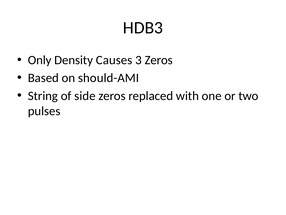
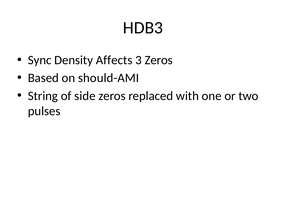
Only: Only -> Sync
Causes: Causes -> Affects
